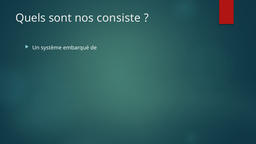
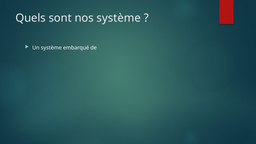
nos consiste: consiste -> système
